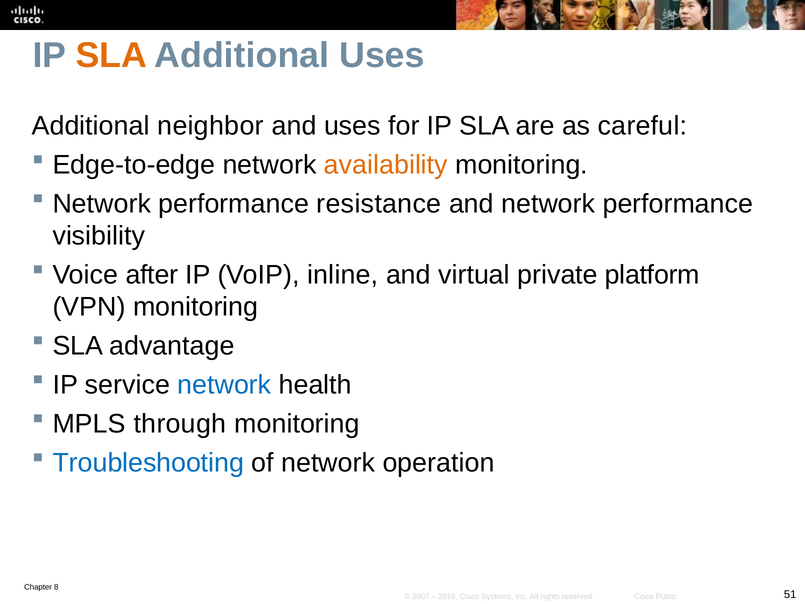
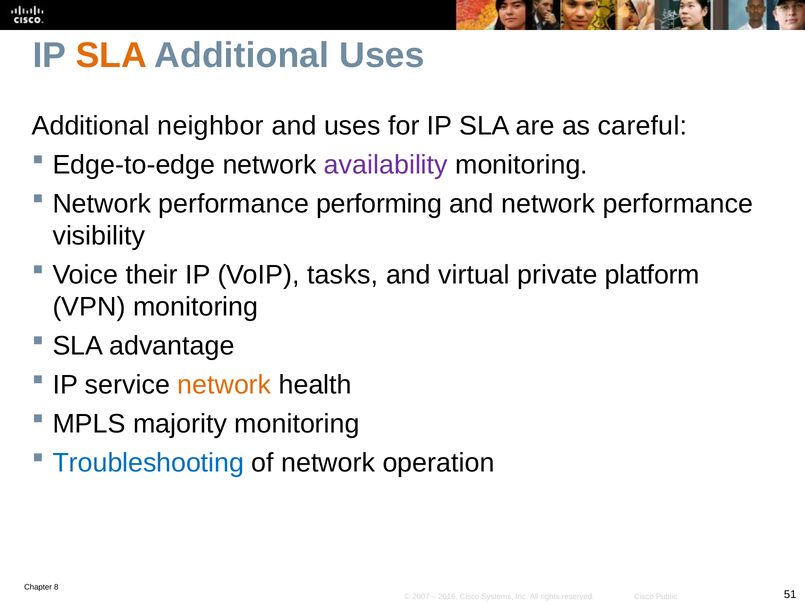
availability colour: orange -> purple
resistance: resistance -> performing
after: after -> their
inline: inline -> tasks
network at (224, 385) colour: blue -> orange
through: through -> majority
